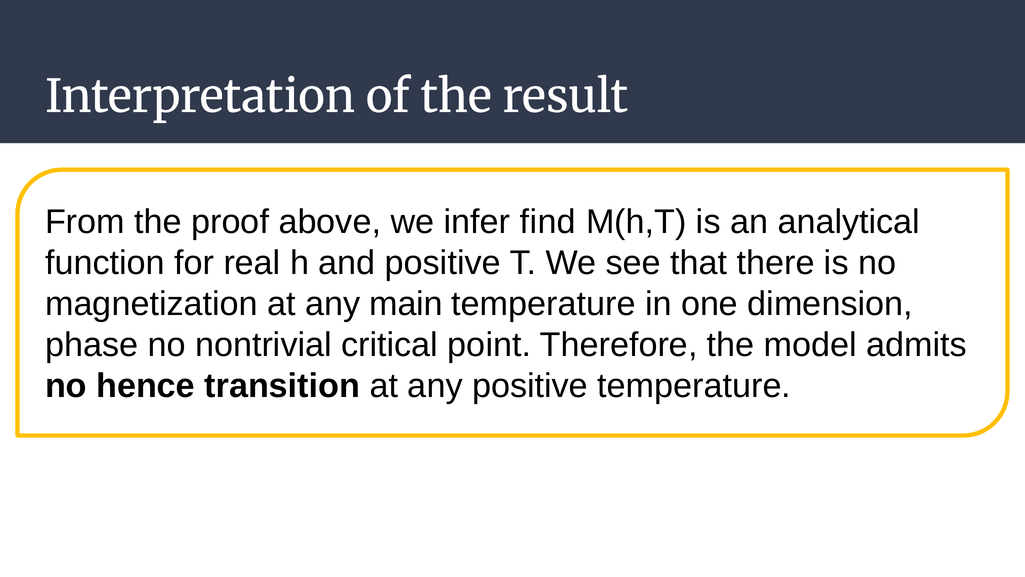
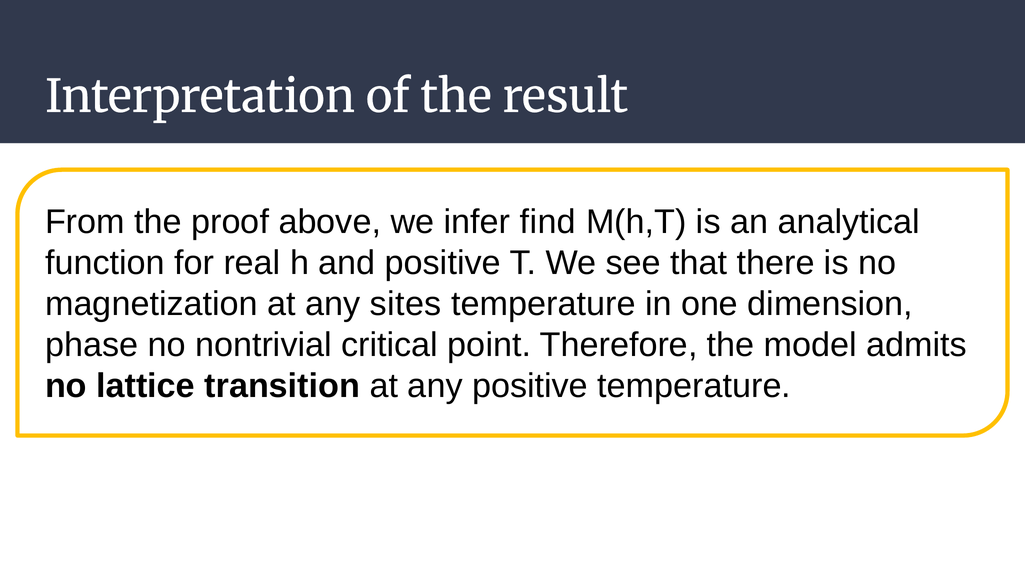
main: main -> sites
hence: hence -> lattice
